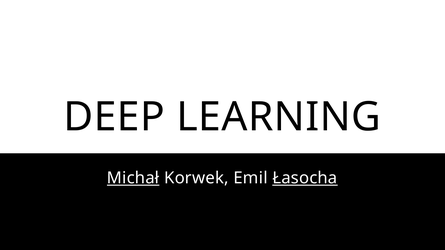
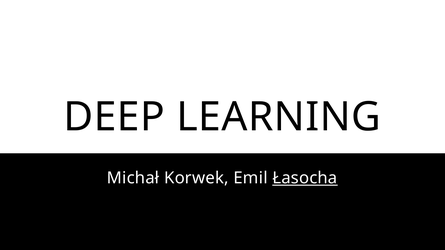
Michał underline: present -> none
